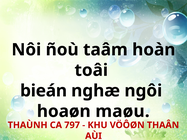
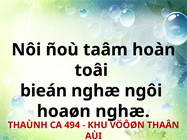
hoaøn maøu: maøu -> nghæ
797: 797 -> 494
